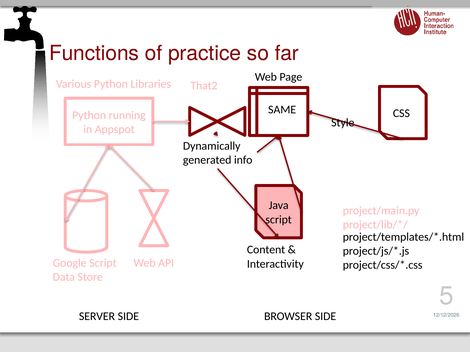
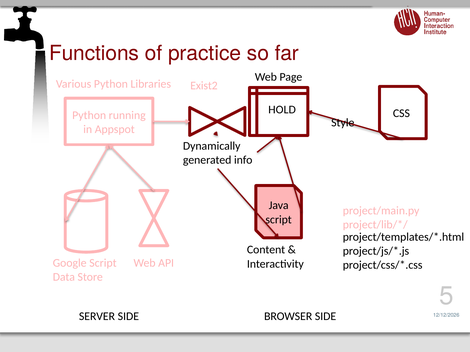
That2: That2 -> Exist2
SAME: SAME -> HOLD
